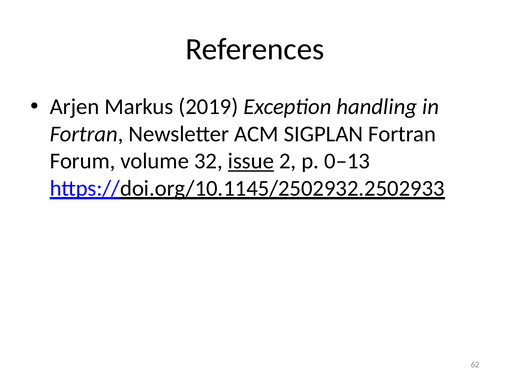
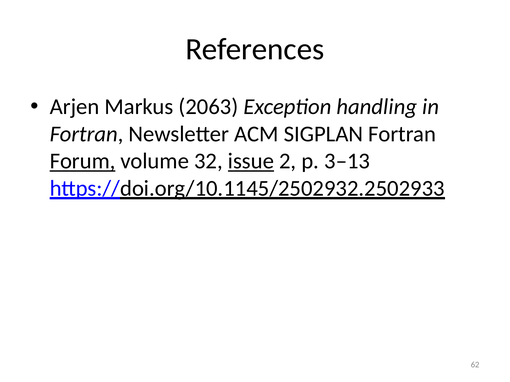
2019: 2019 -> 2063
Forum underline: none -> present
0‒13: 0‒13 -> 3‒13
